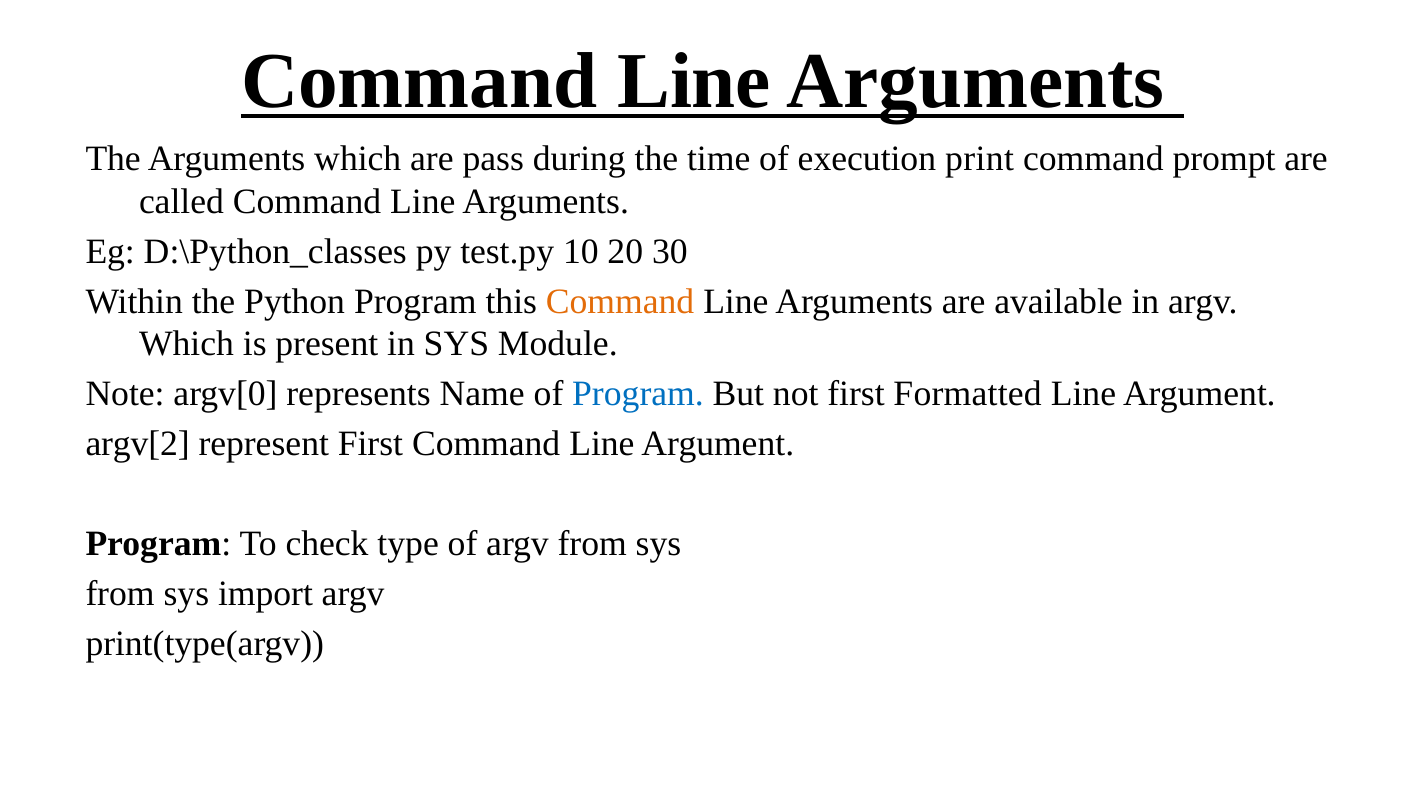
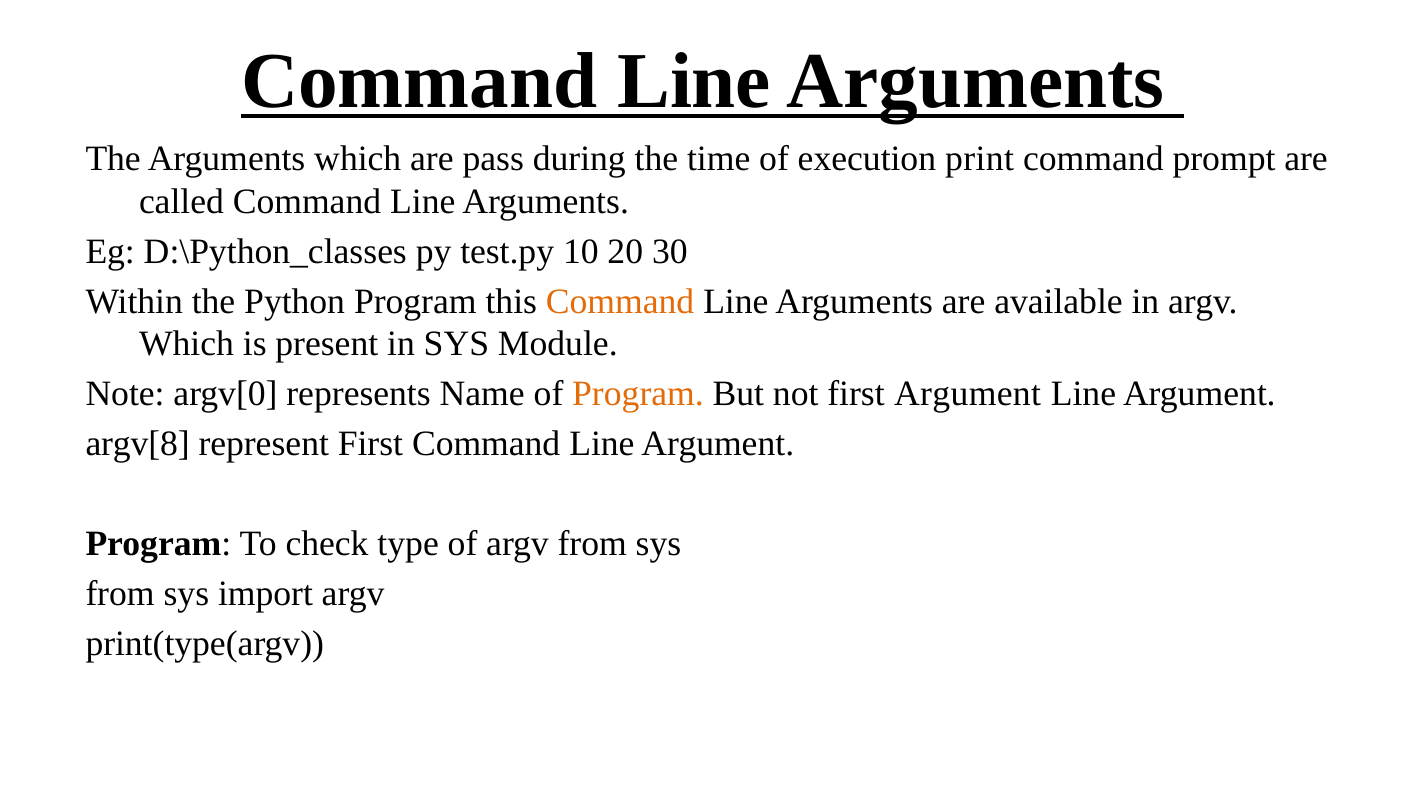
Program at (638, 394) colour: blue -> orange
first Formatted: Formatted -> Argument
argv[2: argv[2 -> argv[8
